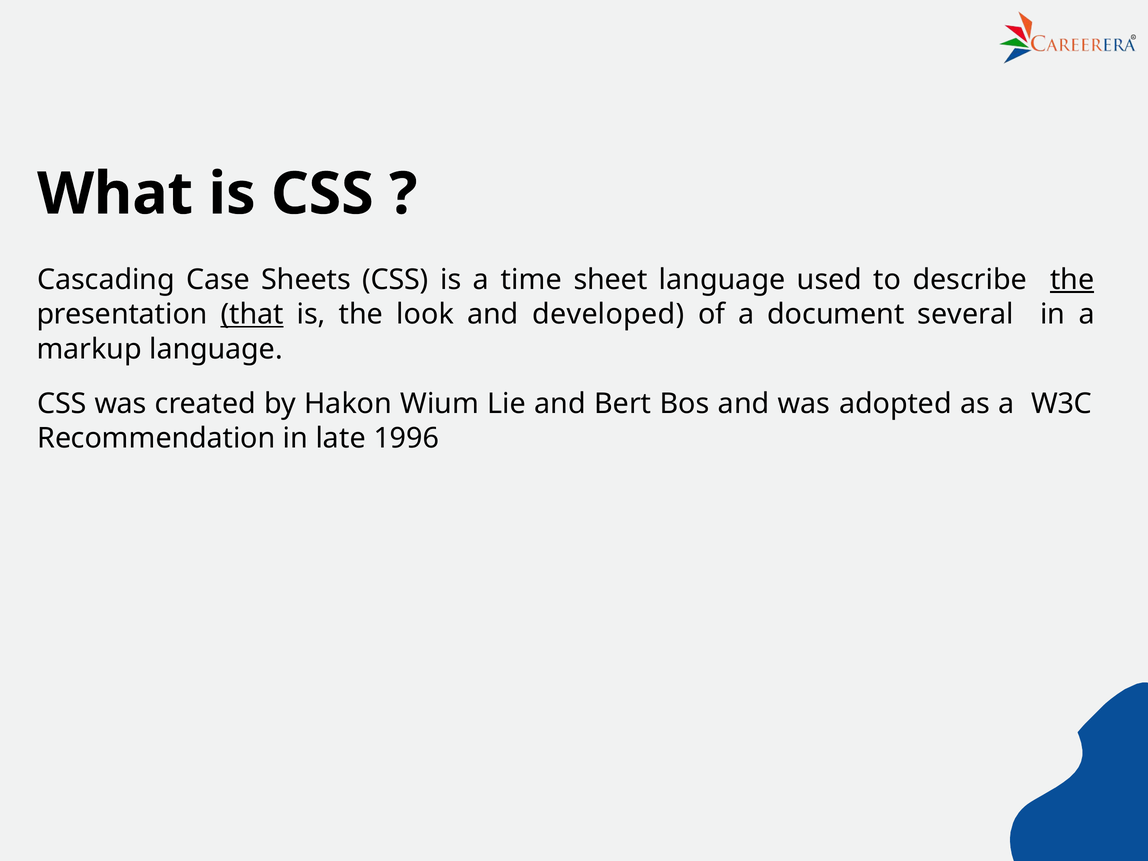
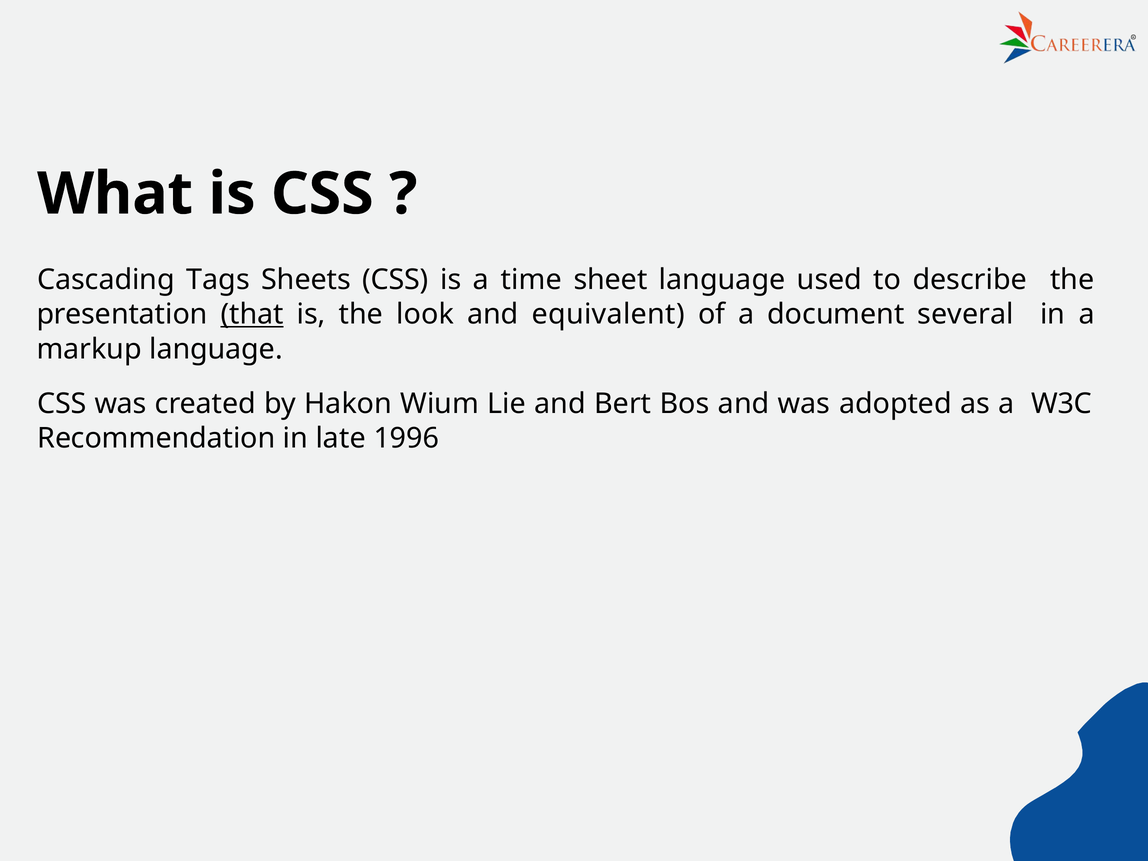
Case: Case -> Tags
the at (1072, 280) underline: present -> none
developed: developed -> equivalent
